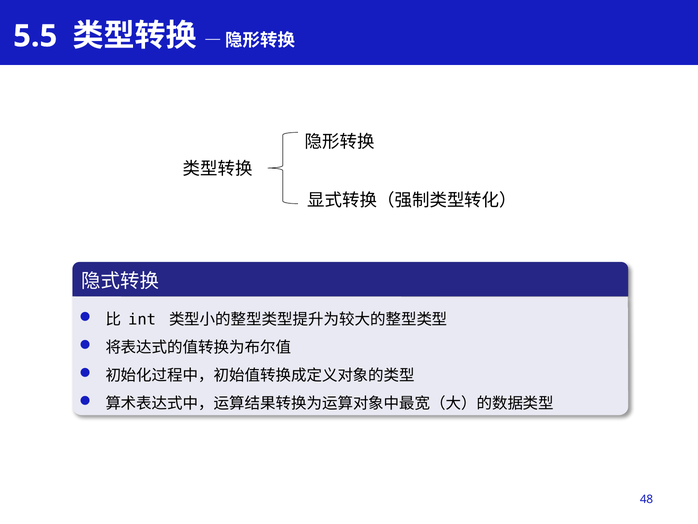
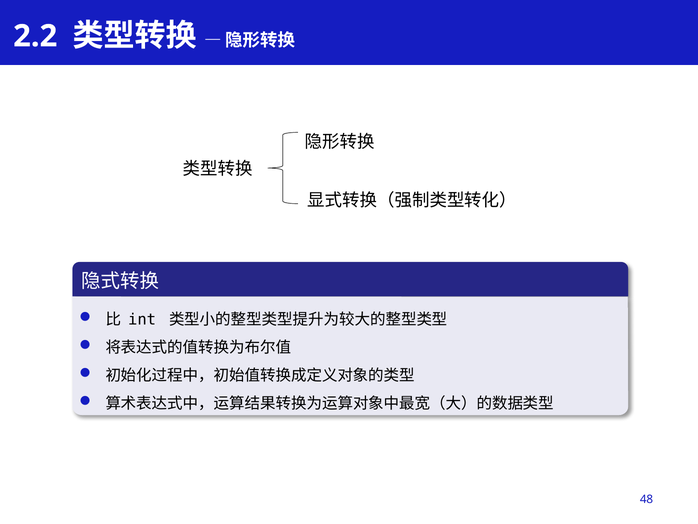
5.5: 5.5 -> 2.2
